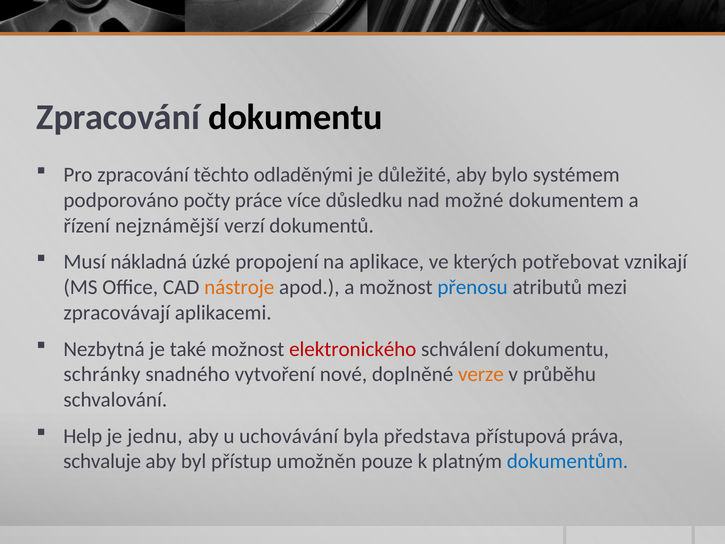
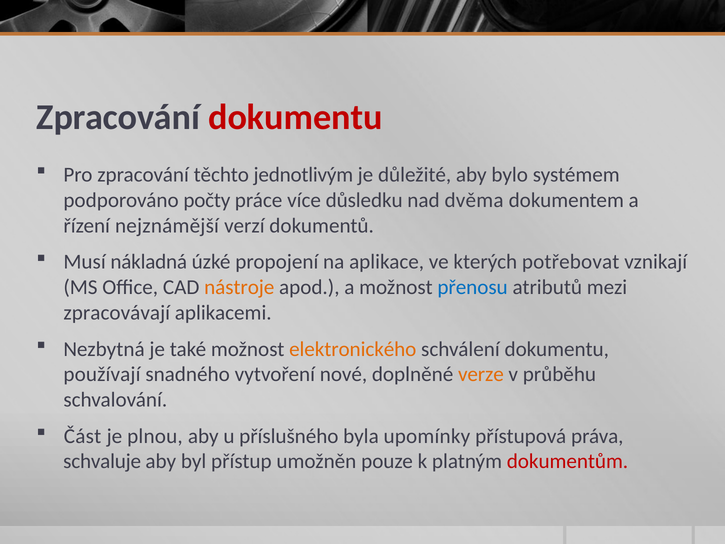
dokumentu at (295, 117) colour: black -> red
odladěnými: odladěnými -> jednotlivým
možné: možné -> dvěma
elektronického colour: red -> orange
schránky: schránky -> používají
Help: Help -> Část
jednu: jednu -> plnou
uchovávání: uchovávání -> příslušného
představa: představa -> upomínky
dokumentům colour: blue -> red
